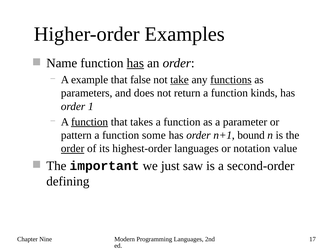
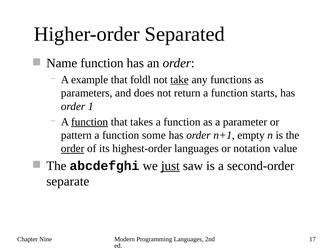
Examples: Examples -> Separated
has at (135, 63) underline: present -> none
false: false -> foldl
functions underline: present -> none
kinds: kinds -> starts
bound: bound -> empty
important: important -> abcdefghi
just underline: none -> present
defining: defining -> separate
